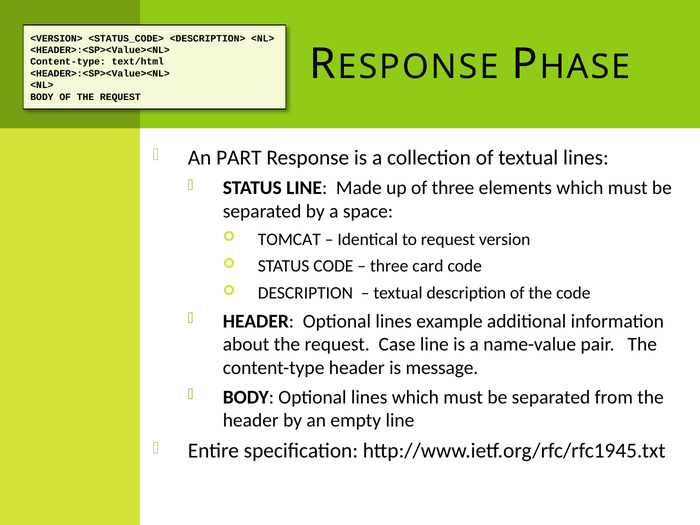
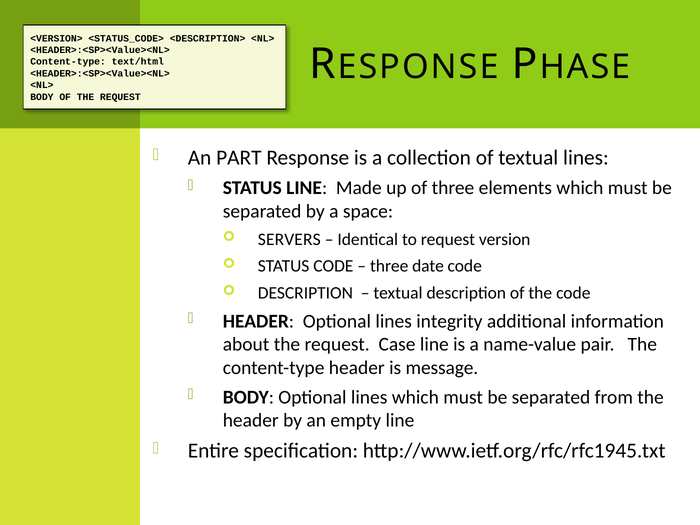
TOMCAT: TOMCAT -> SERVERS
card: card -> date
example: example -> integrity
